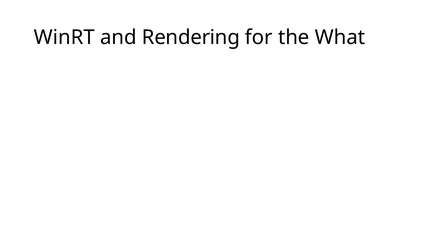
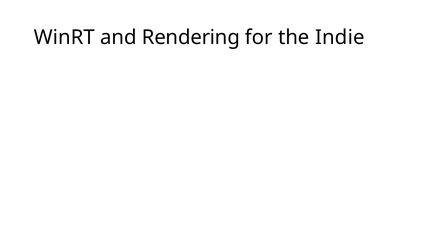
What: What -> Indie
